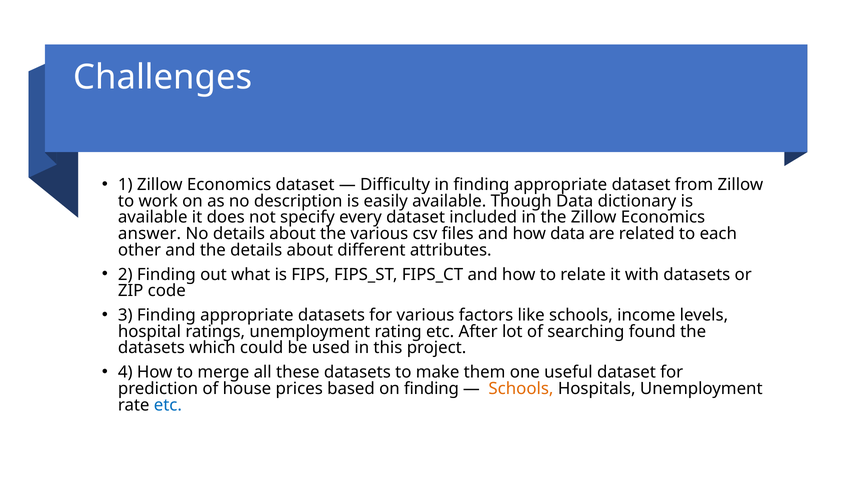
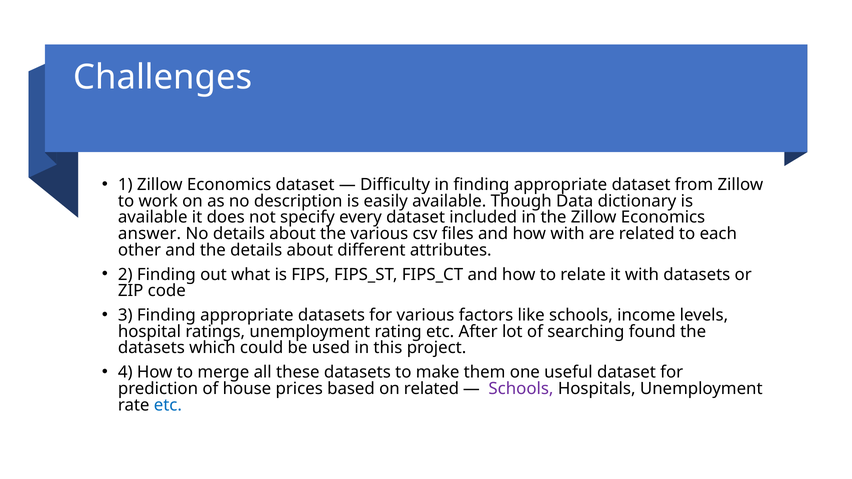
how data: data -> with
on finding: finding -> related
Schools at (521, 389) colour: orange -> purple
